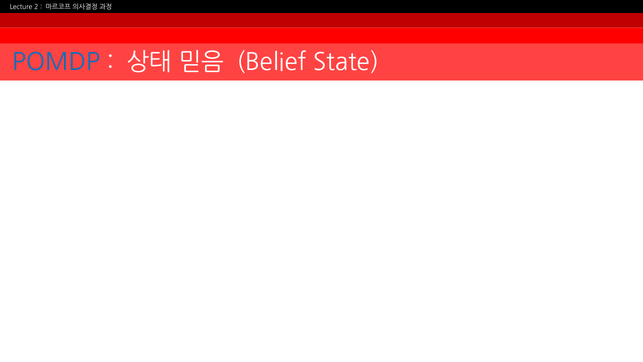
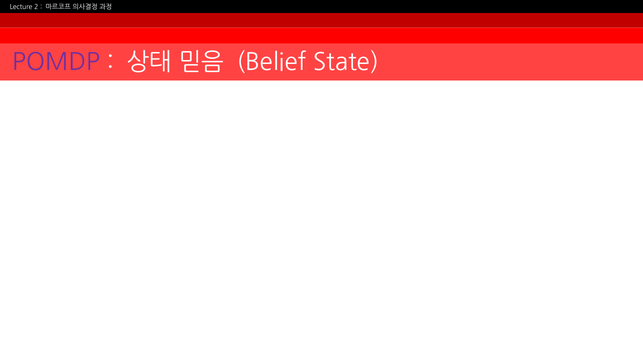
POMDP colour: blue -> purple
